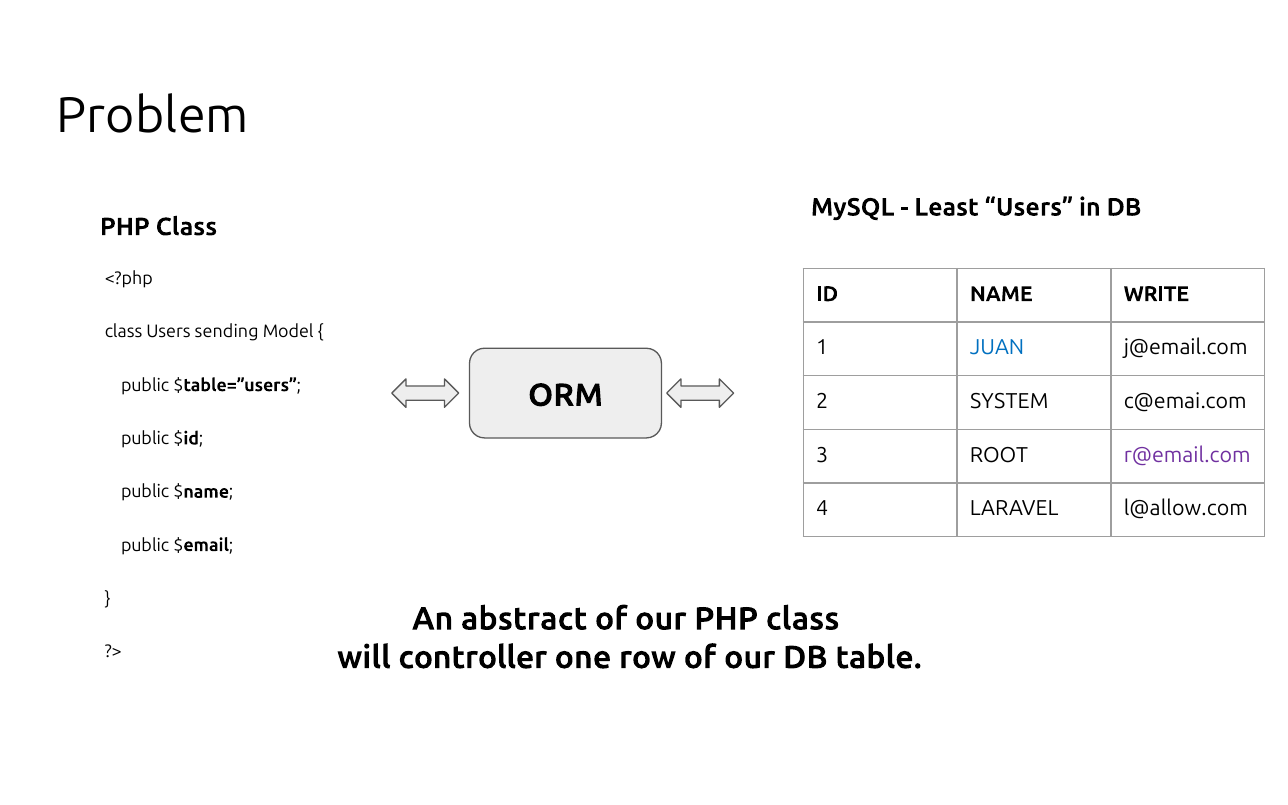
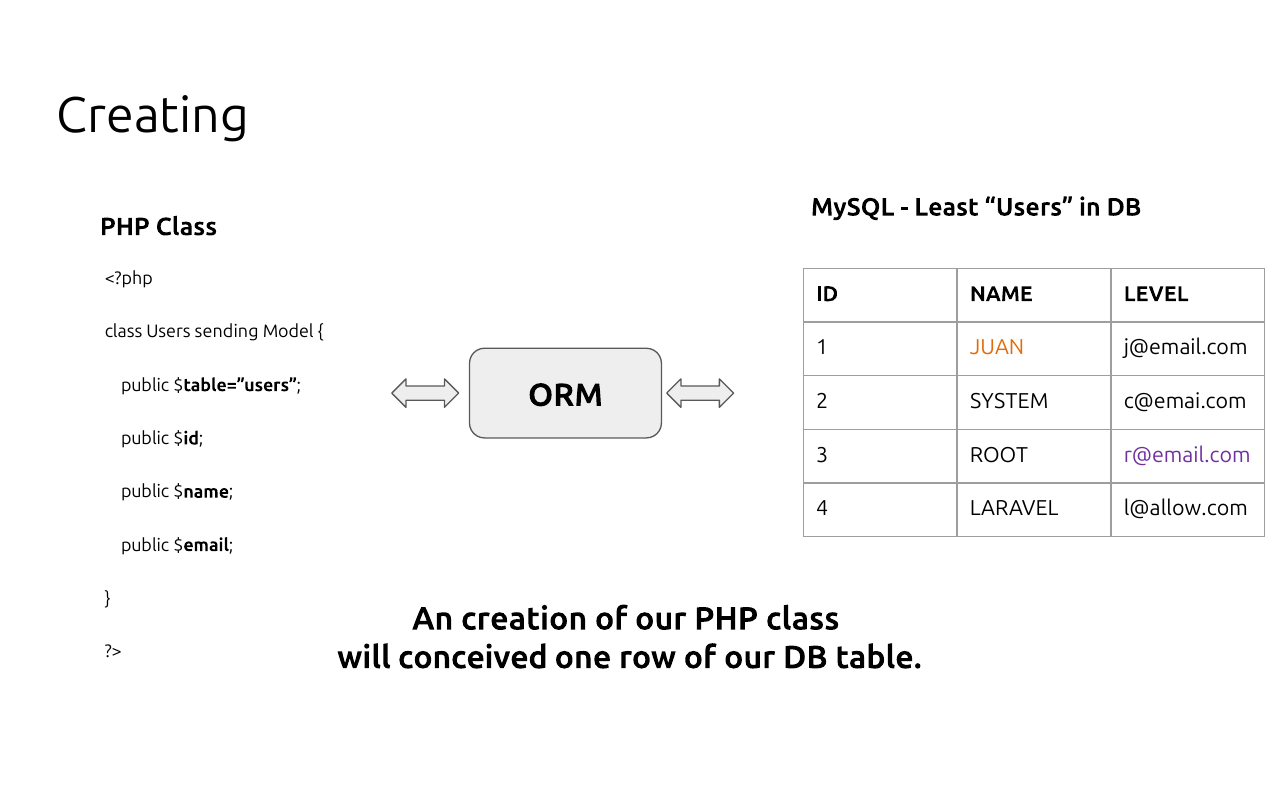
Problem: Problem -> Creating
WRITE: WRITE -> LEVEL
JUAN colour: blue -> orange
abstract: abstract -> creation
controller: controller -> conceived
